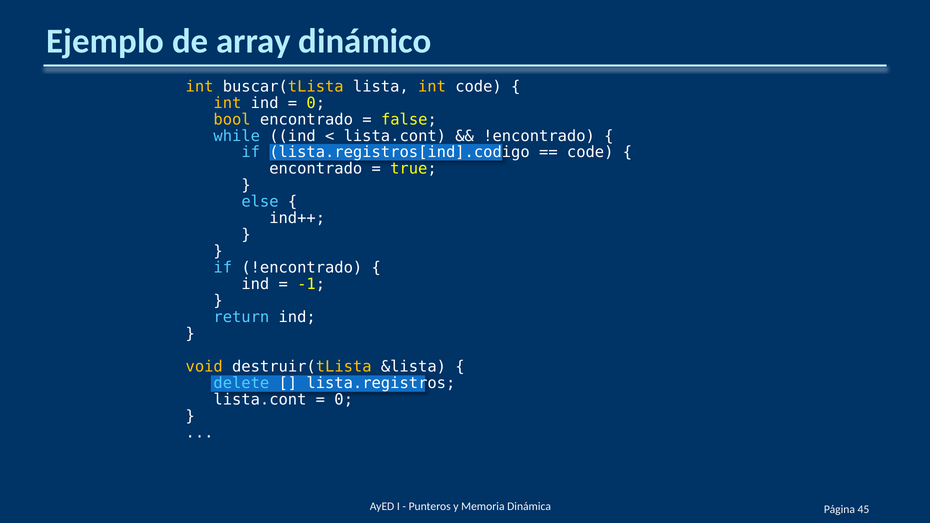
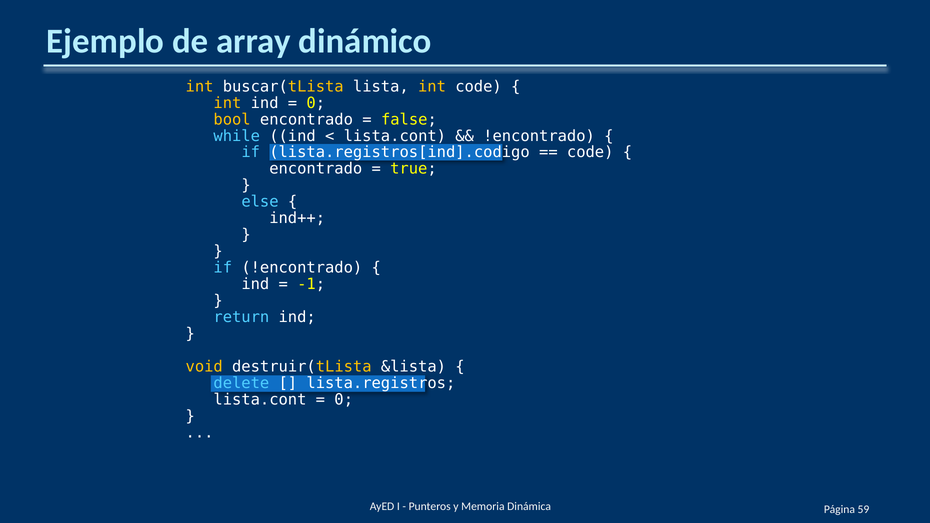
45: 45 -> 59
